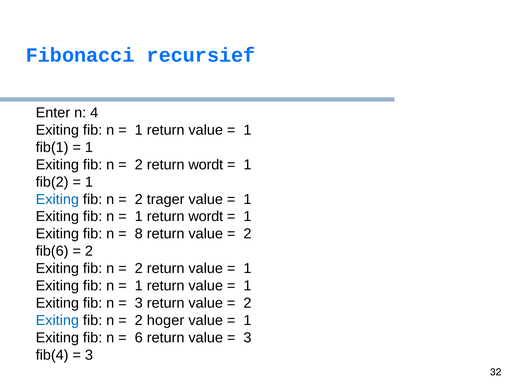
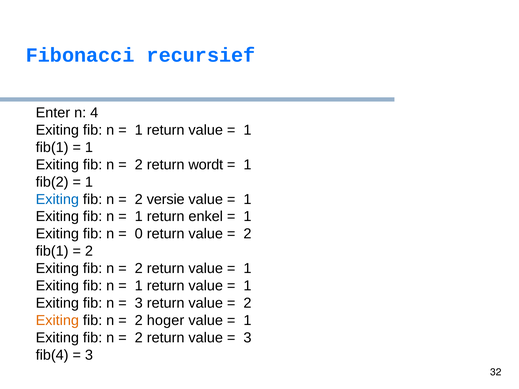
trager: trager -> versie
1 return wordt: wordt -> enkel
8: 8 -> 0
fib(6 at (52, 251): fib(6 -> fib(1
Exiting at (57, 321) colour: blue -> orange
6 at (139, 338): 6 -> 2
